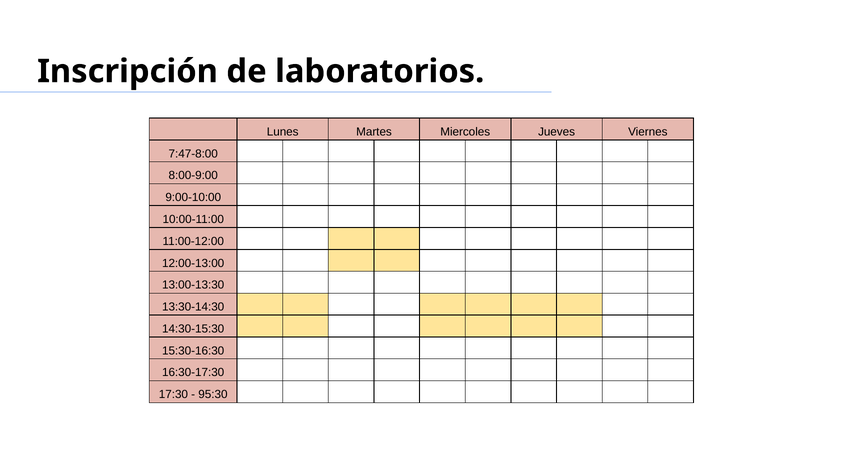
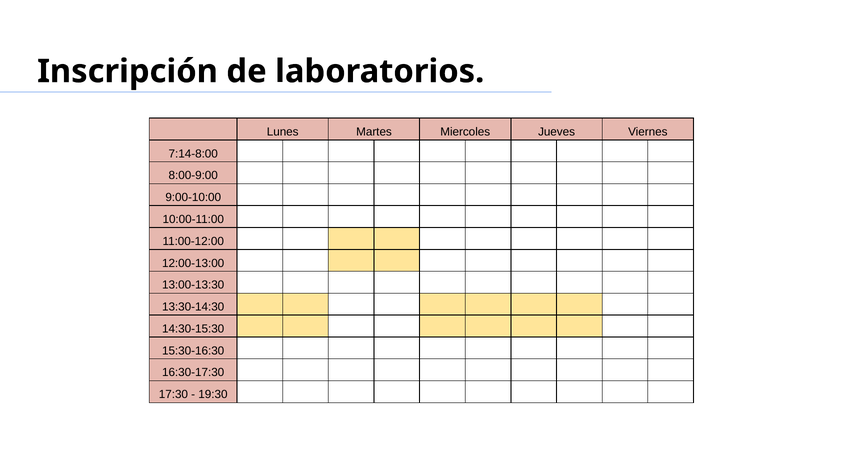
7:47-8:00: 7:47-8:00 -> 7:14-8:00
95:30: 95:30 -> 19:30
